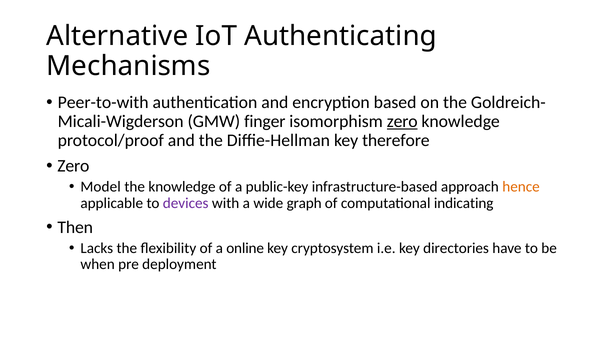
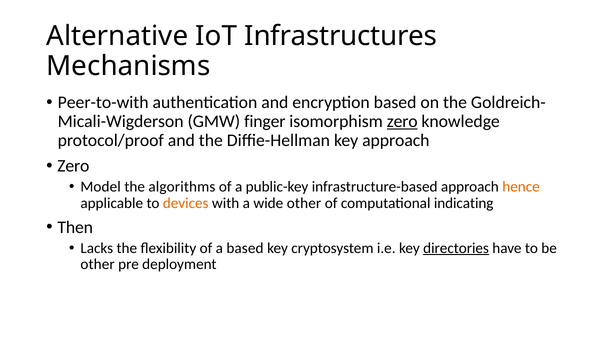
Authenticating: Authenticating -> Infrastructures
key therefore: therefore -> approach
the knowledge: knowledge -> algorithms
devices colour: purple -> orange
wide graph: graph -> other
a online: online -> based
directories underline: none -> present
when at (98, 265): when -> other
